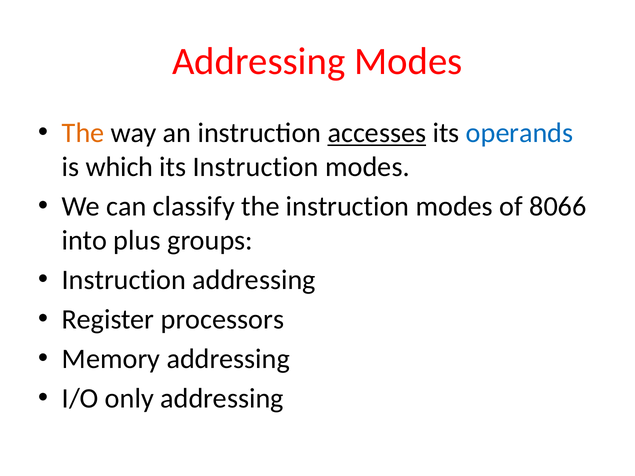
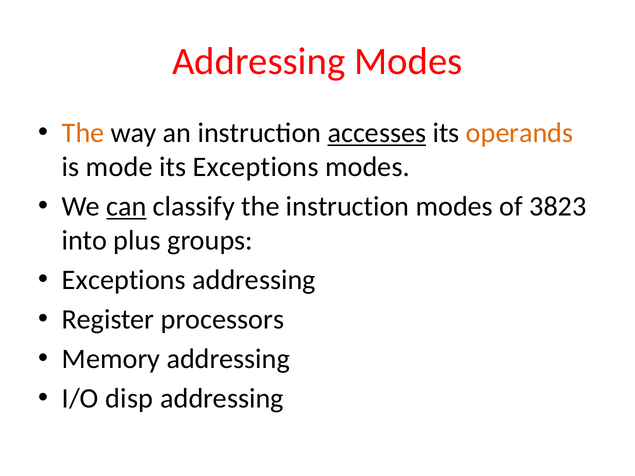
operands colour: blue -> orange
which: which -> mode
its Instruction: Instruction -> Exceptions
can underline: none -> present
8066: 8066 -> 3823
Instruction at (124, 280): Instruction -> Exceptions
only: only -> disp
